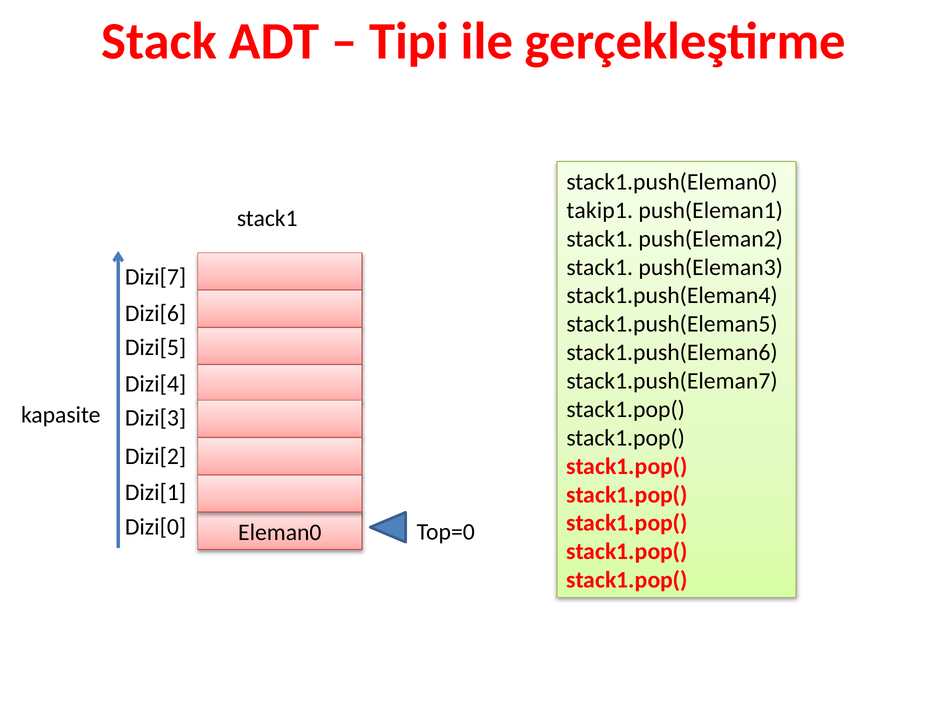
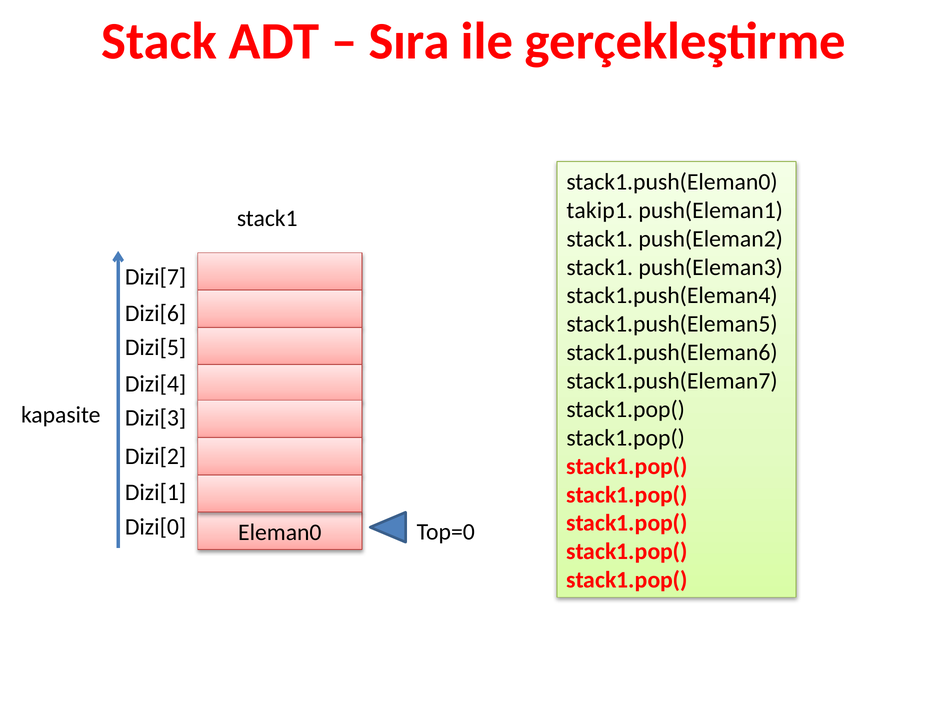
Tipi: Tipi -> Sıra
